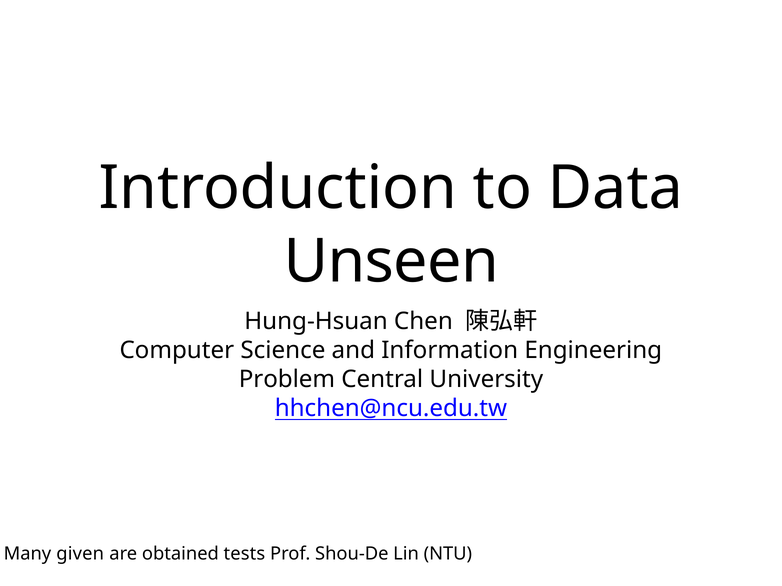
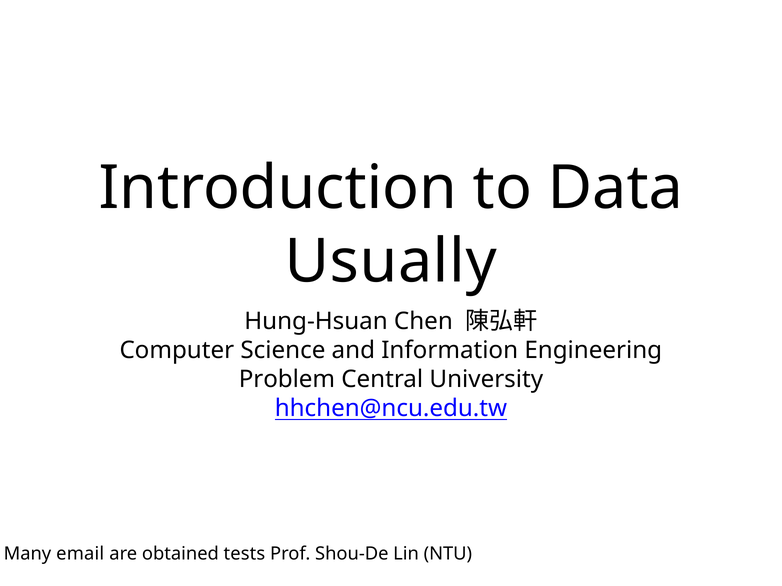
Unseen: Unseen -> Usually
given: given -> email
